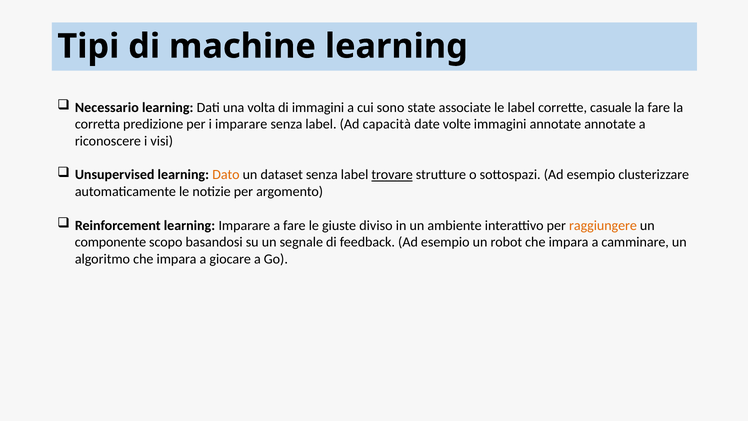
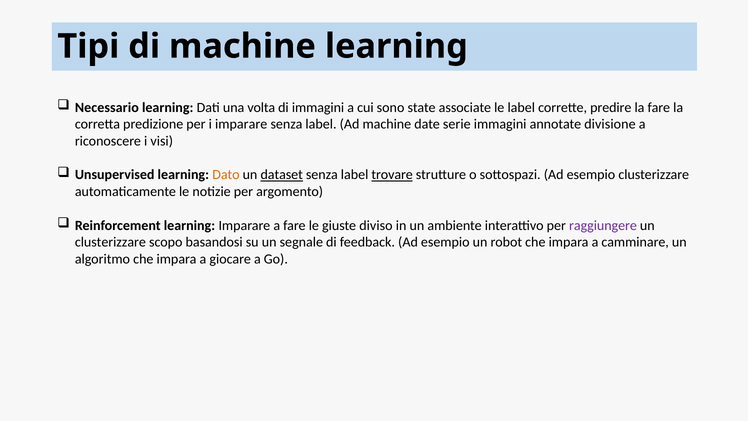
casuale: casuale -> predire
Ad capacità: capacità -> machine
volte: volte -> serie
annotate annotate: annotate -> divisione
dataset underline: none -> present
raggiungere colour: orange -> purple
componente at (110, 242): componente -> clusterizzare
